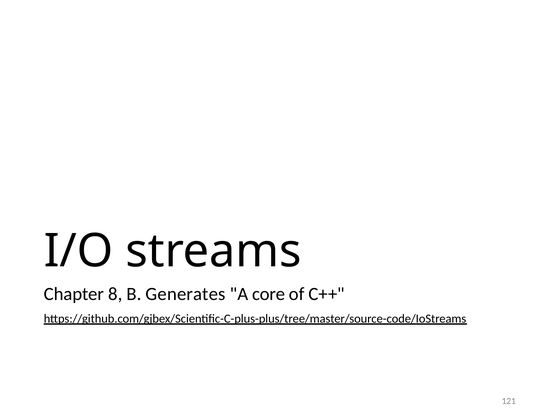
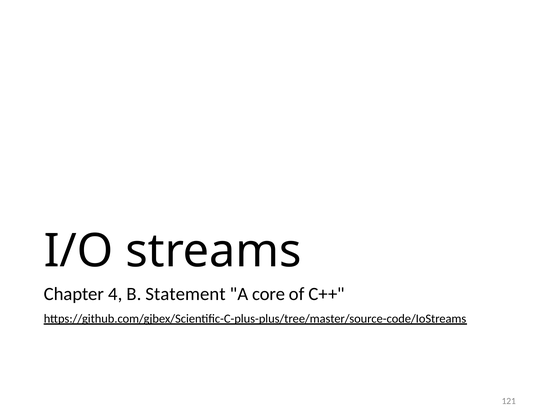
8: 8 -> 4
Generates: Generates -> Statement
